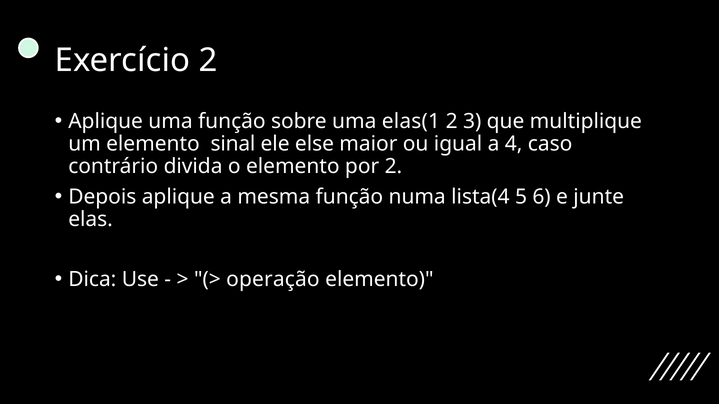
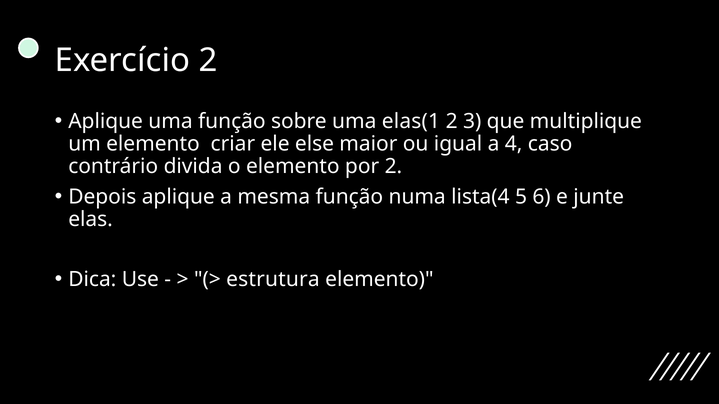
sinal: sinal -> criar
operação: operação -> estrutura
